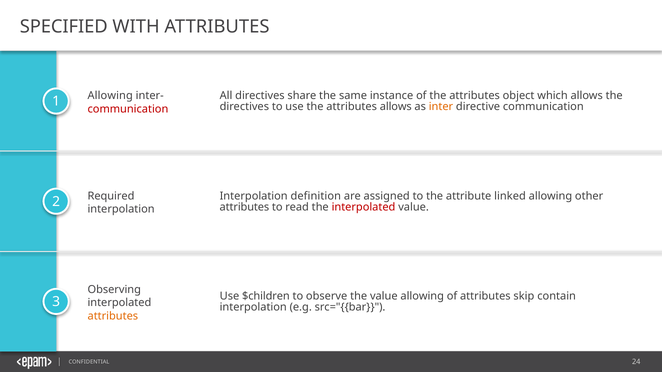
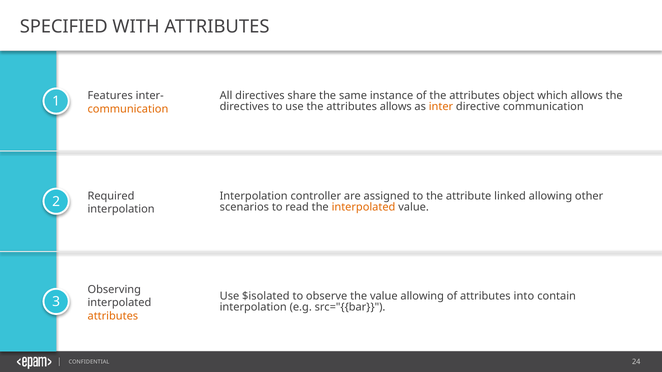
Allowing at (110, 96): Allowing -> Features
communication at (128, 109) colour: red -> orange
definition: definition -> controller
attributes at (244, 207): attributes -> scenarios
interpolated at (364, 207) colour: red -> orange
$children: $children -> $isolated
skip: skip -> into
